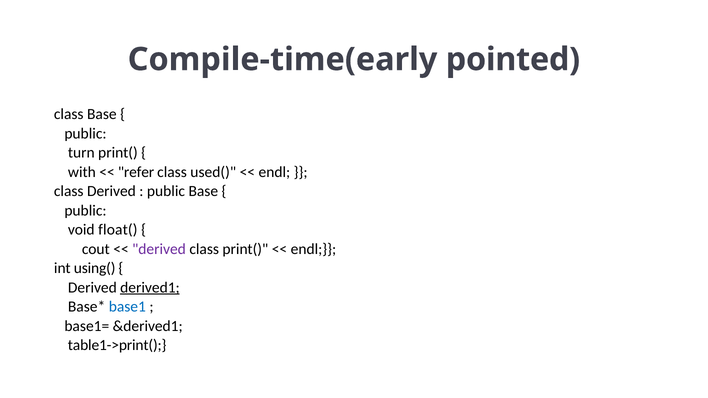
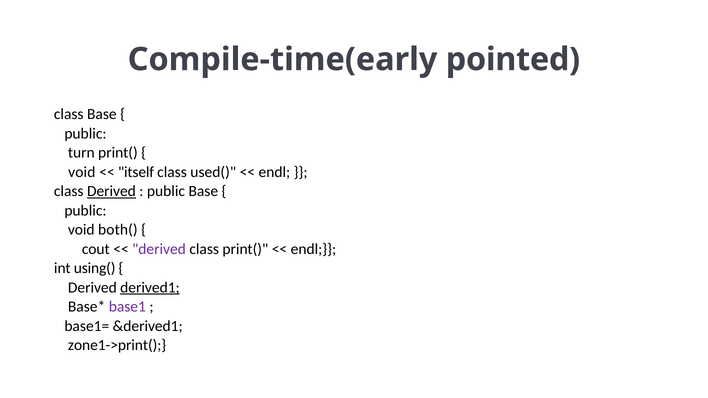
with at (82, 172): with -> void
refer: refer -> itself
Derived at (111, 191) underline: none -> present
float(: float( -> both(
base1 colour: blue -> purple
table1->print(: table1->print( -> zone1->print(
